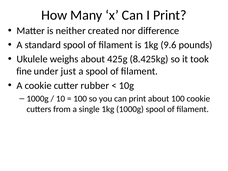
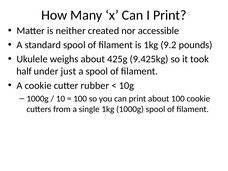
difference: difference -> accessible
9.6: 9.6 -> 9.2
8.425kg: 8.425kg -> 9.425kg
fine: fine -> half
